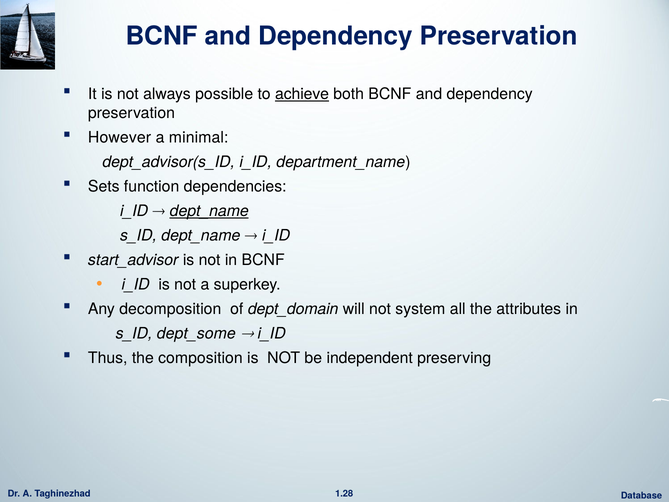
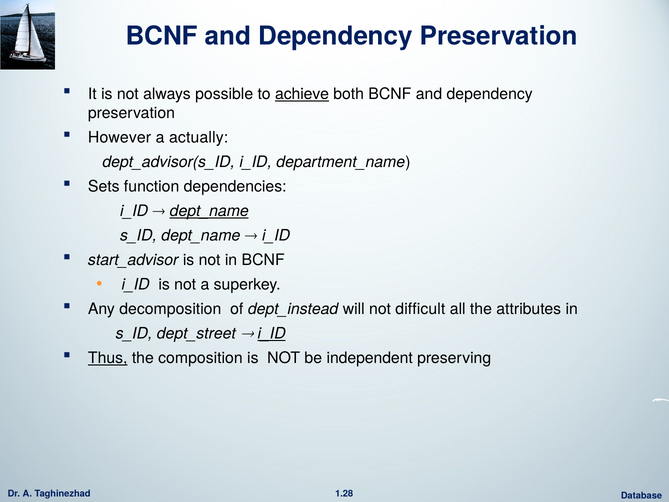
minimal: minimal -> actually
dept_domain: dept_domain -> dept_instead
system: system -> difficult
dept_some: dept_some -> dept_street
i_ID at (272, 333) underline: none -> present
Thus underline: none -> present
